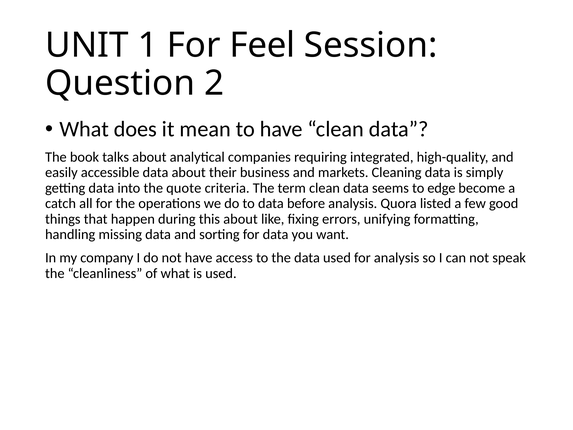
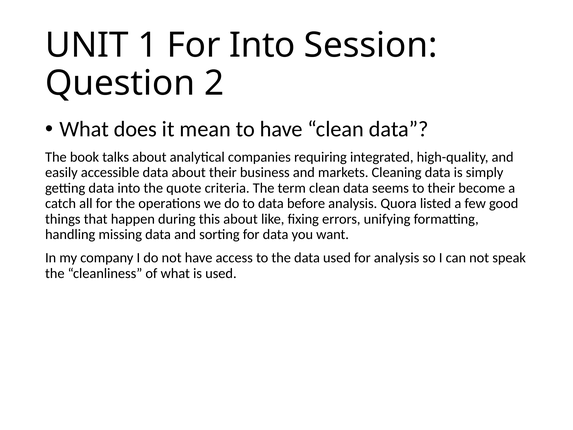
For Feel: Feel -> Into
to edge: edge -> their
